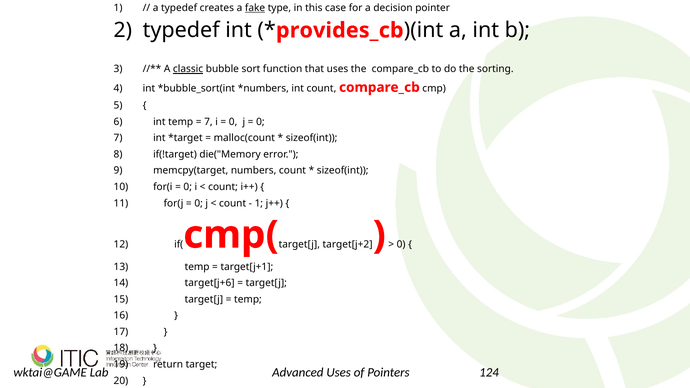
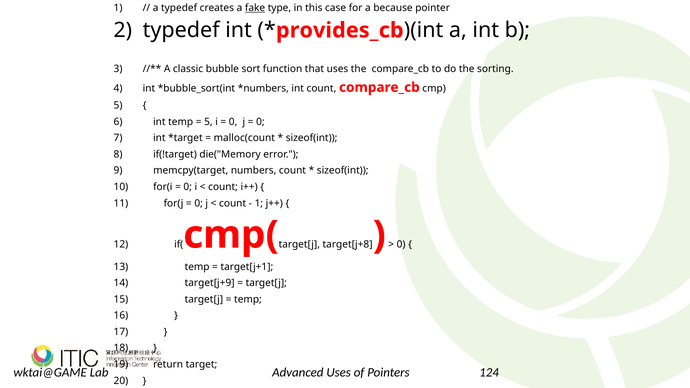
decision: decision -> because
classic underline: present -> none
7 at (208, 122): 7 -> 5
target[j+2: target[j+2 -> target[j+8
target[j+6: target[j+6 -> target[j+9
